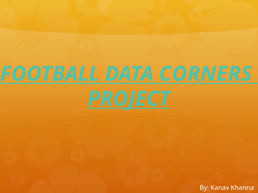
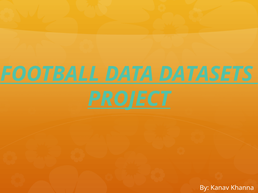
CORNERS: CORNERS -> DATASETS
